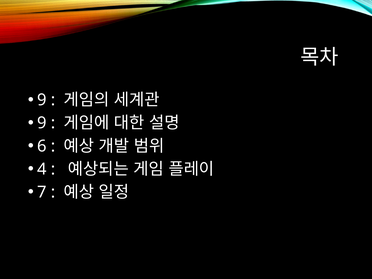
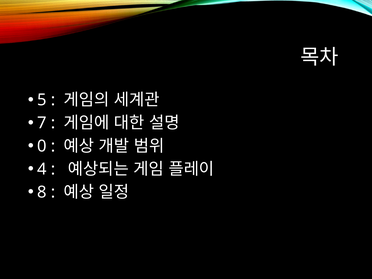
9 at (42, 100): 9 -> 5
9 at (42, 123): 9 -> 7
6: 6 -> 0
7: 7 -> 8
